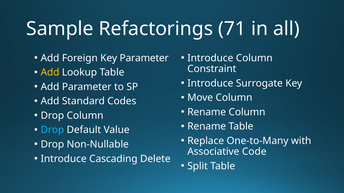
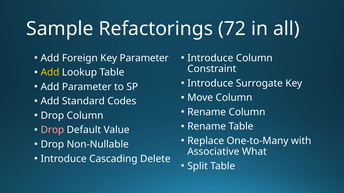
71: 71 -> 72
Drop at (52, 130) colour: light blue -> pink
Code: Code -> What
